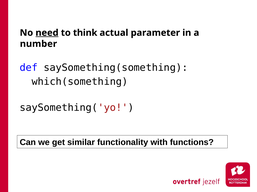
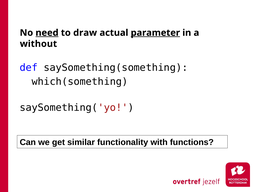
think: think -> draw
parameter underline: none -> present
number: number -> without
